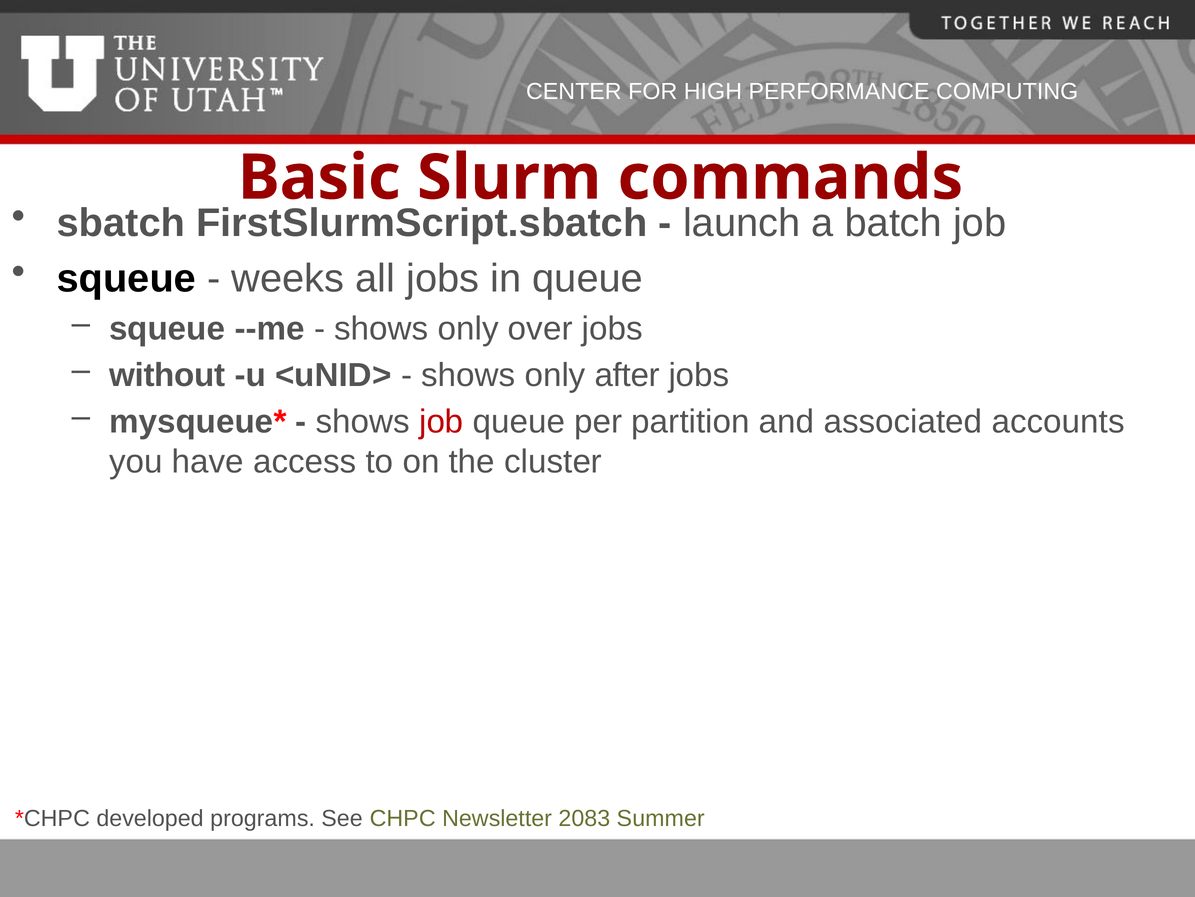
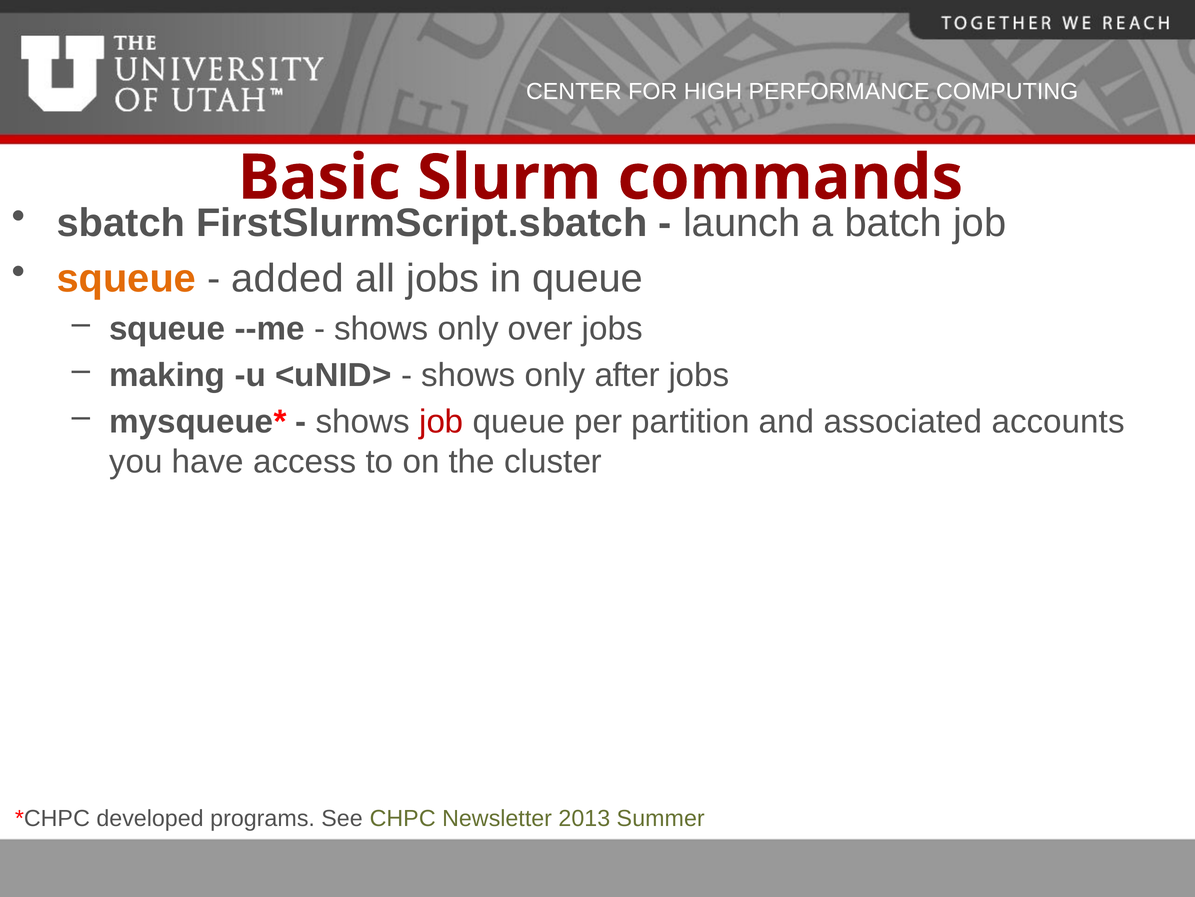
squeue at (126, 278) colour: black -> orange
weeks: weeks -> added
without: without -> making
2083: 2083 -> 2013
